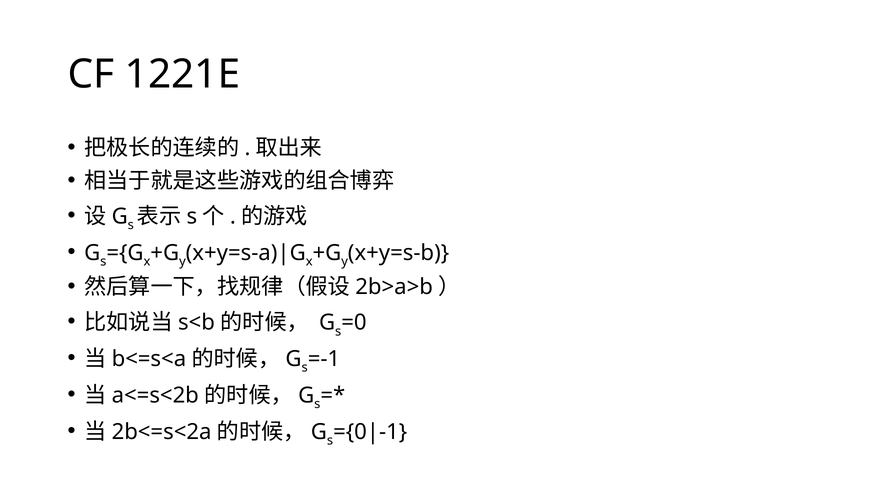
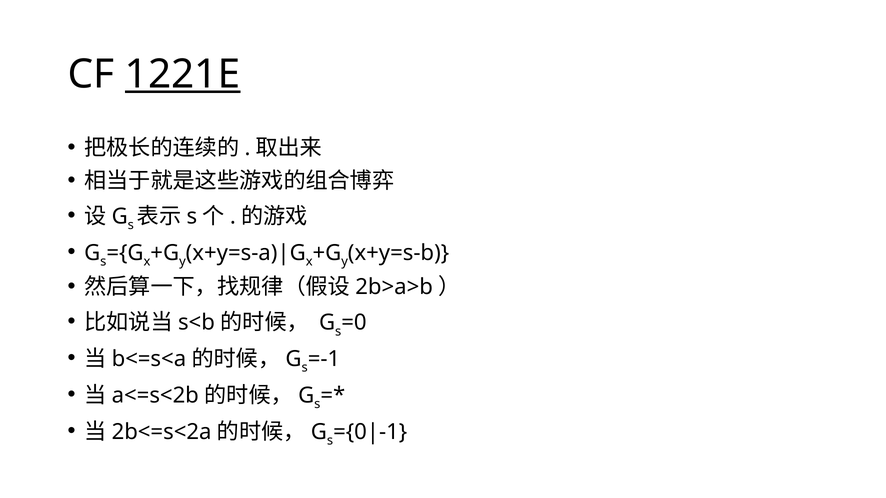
1221E underline: none -> present
